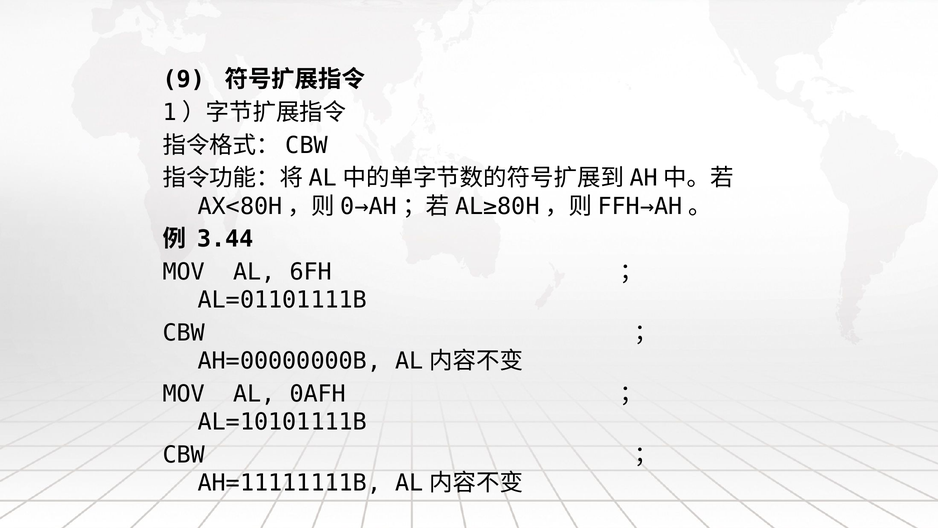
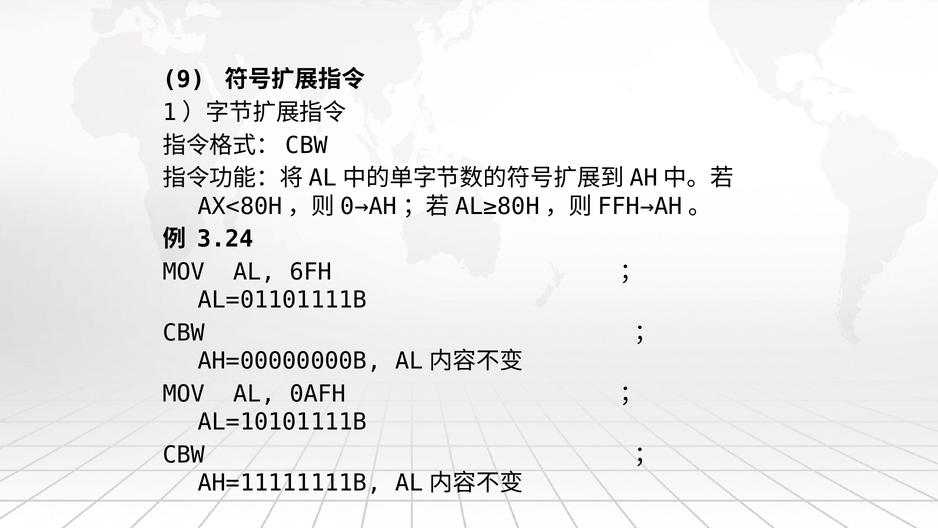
3.44: 3.44 -> 3.24
